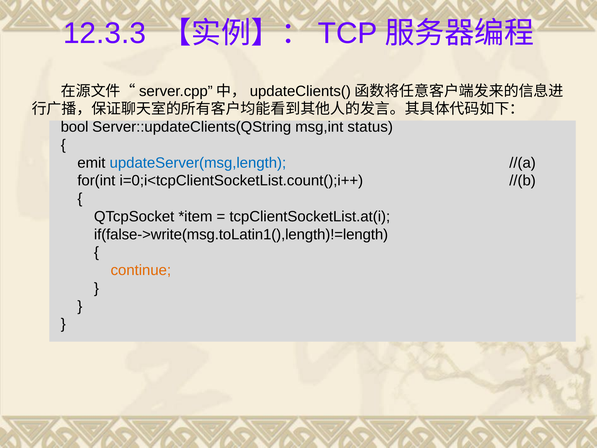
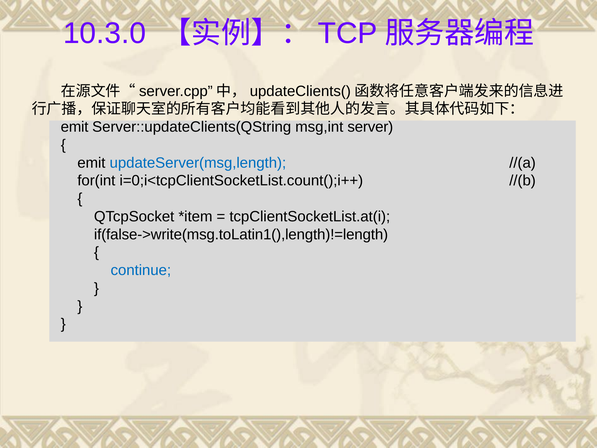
12.3.3: 12.3.3 -> 10.3.0
bool at (75, 127): bool -> emit
status: status -> server
continue colour: orange -> blue
